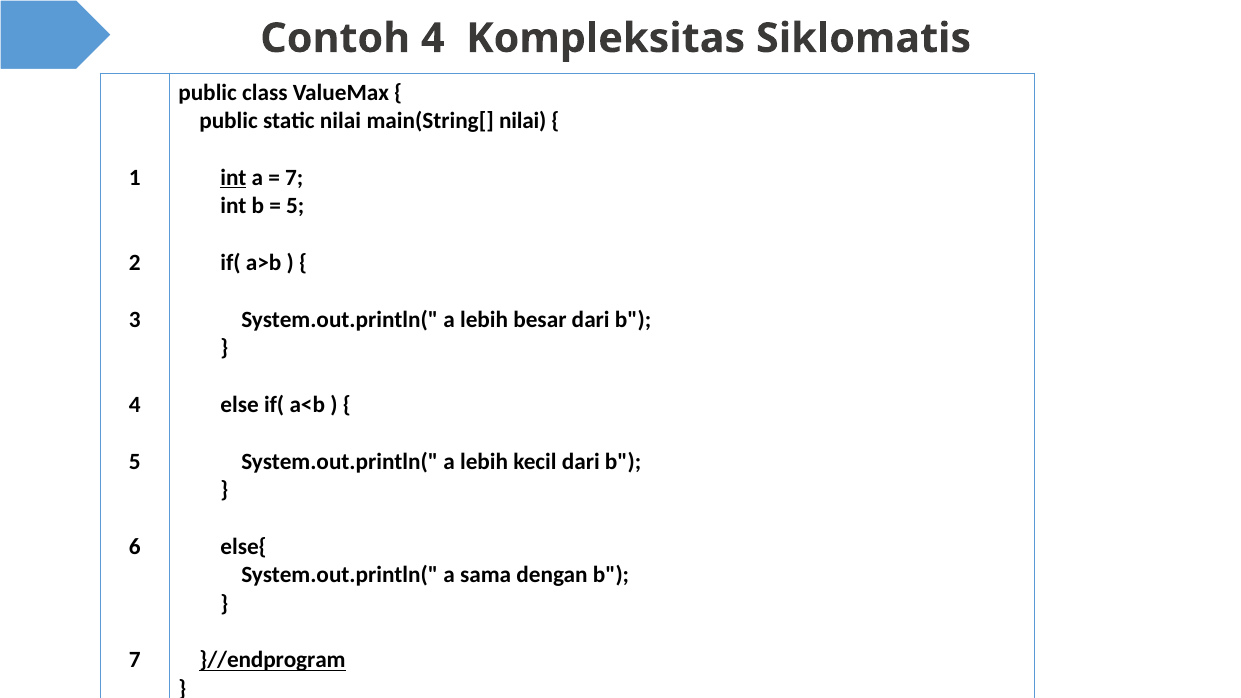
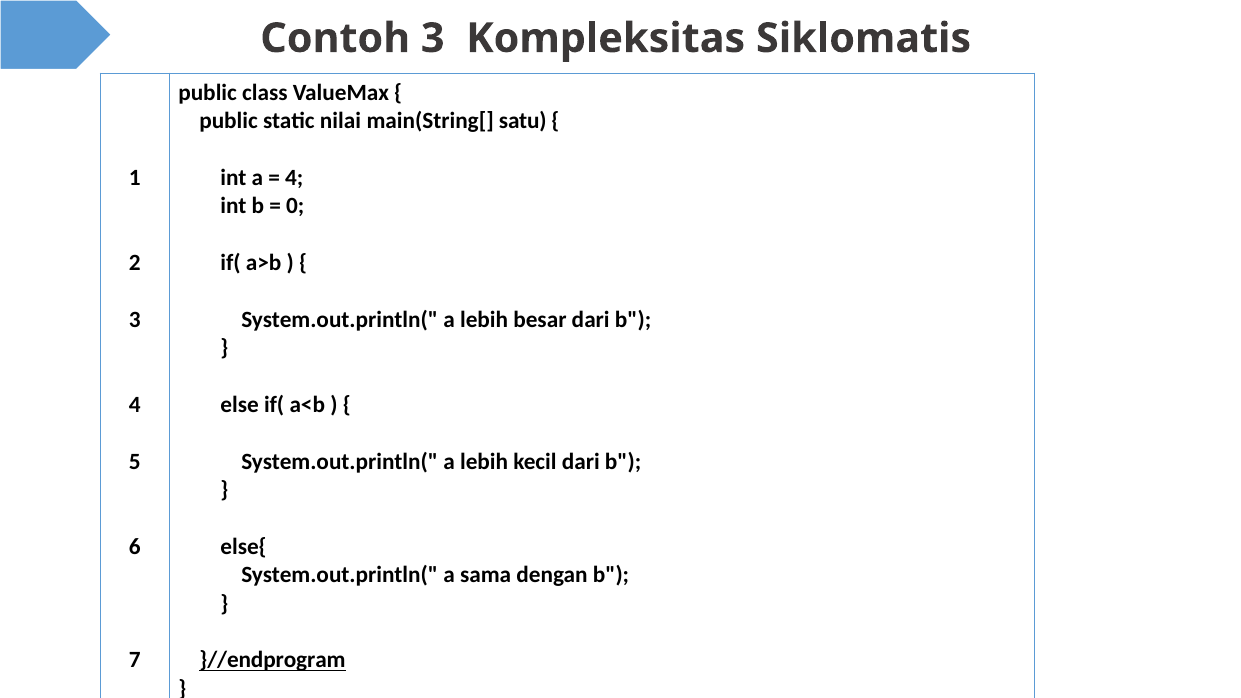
Contoh 4: 4 -> 3
main(String[ nilai: nilai -> satu
int at (233, 178) underline: present -> none
7 at (294, 178): 7 -> 4
5 at (295, 206): 5 -> 0
